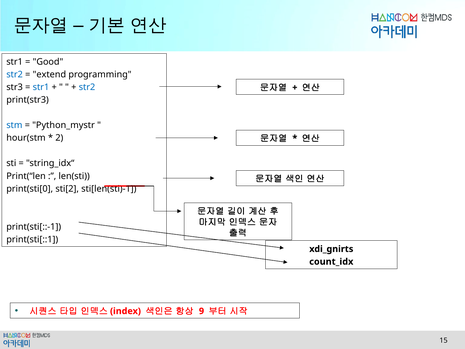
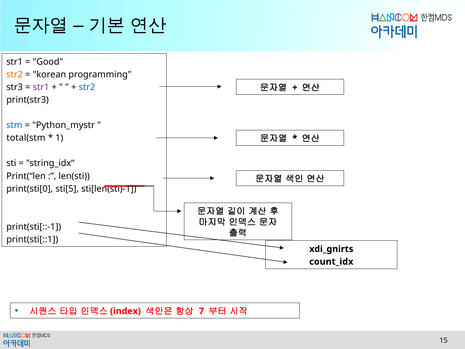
str2 at (15, 75) colour: blue -> orange
extend: extend -> korean
str1 at (41, 87) colour: blue -> purple
hour(stm: hour(stm -> total(stm
2: 2 -> 1
sti[2: sti[2 -> sti[5
9: 9 -> 7
